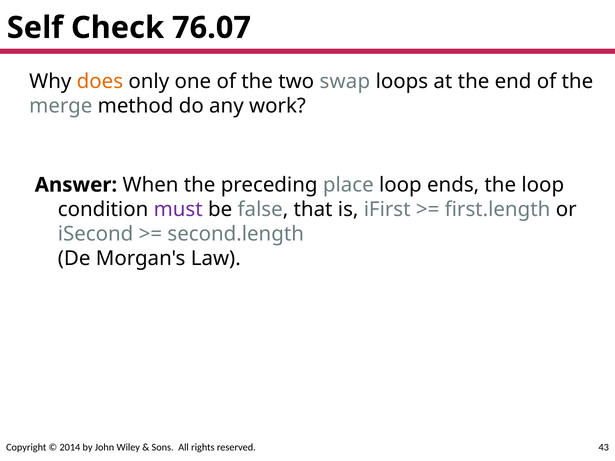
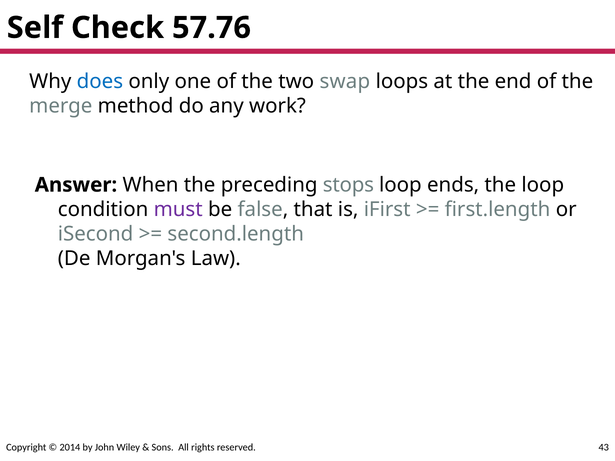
76.07: 76.07 -> 57.76
does colour: orange -> blue
place: place -> stops
